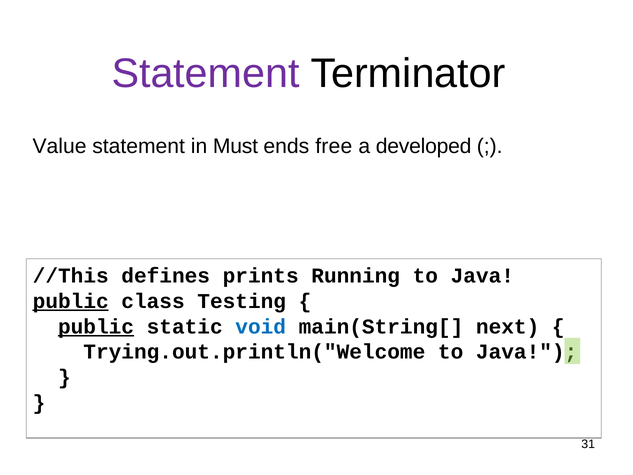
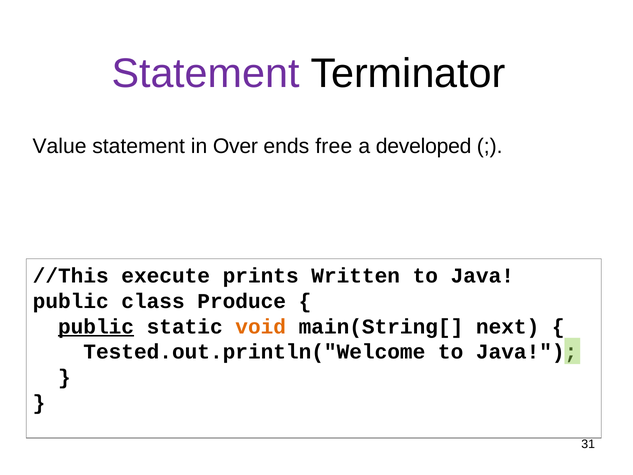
Must: Must -> Over
defines: defines -> execute
Running: Running -> Written
public at (71, 301) underline: present -> none
Testing: Testing -> Produce
void colour: blue -> orange
Trying.out.println("Welcome: Trying.out.println("Welcome -> Tested.out.println("Welcome
